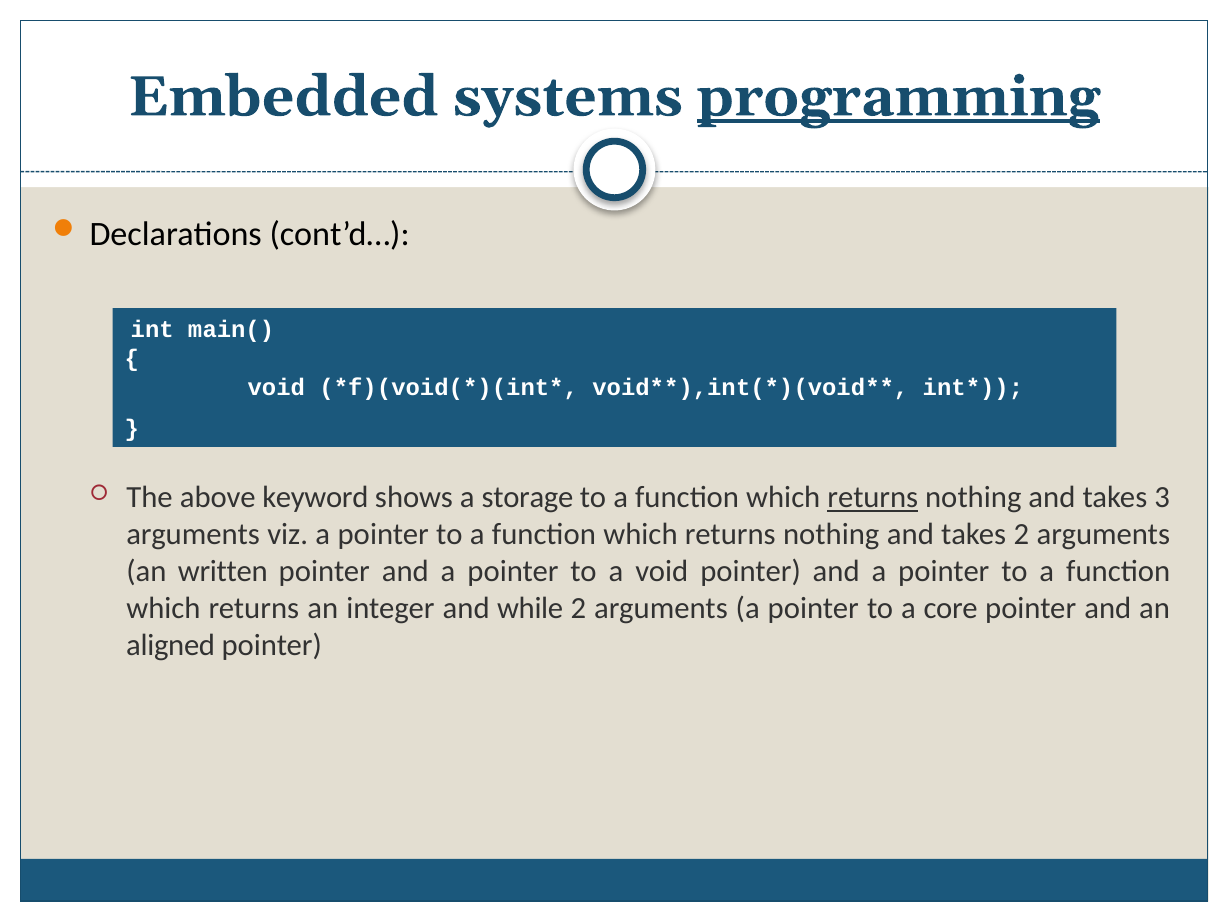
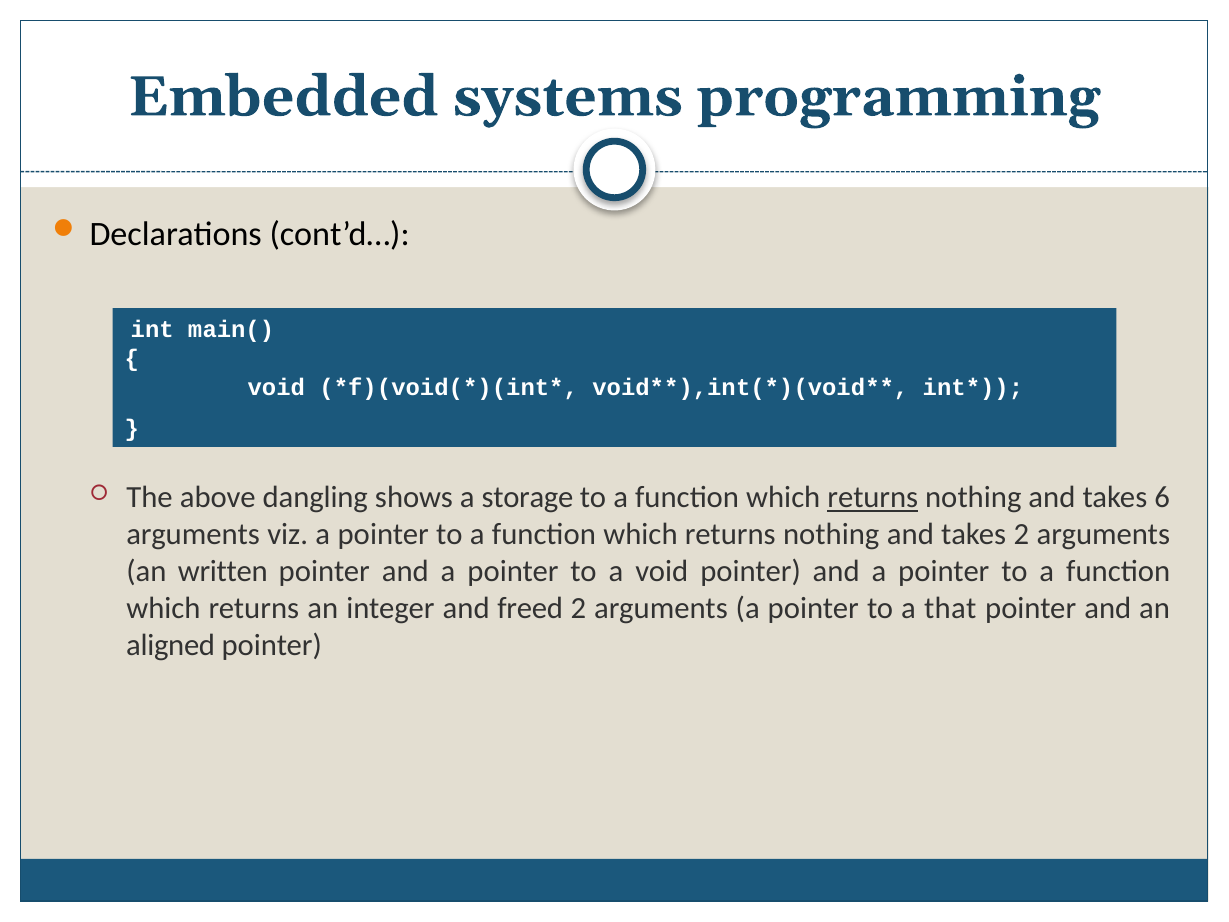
programming underline: present -> none
keyword: keyword -> dangling
3: 3 -> 6
while: while -> freed
core: core -> that
